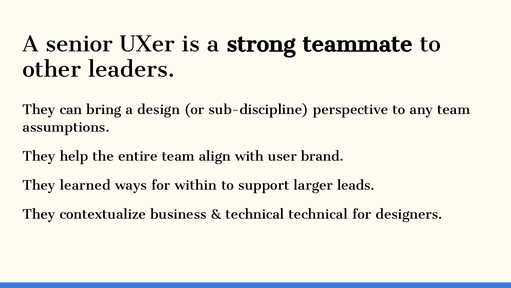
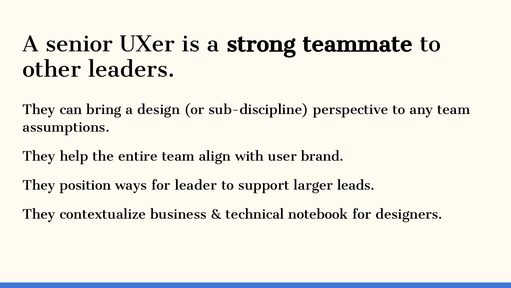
learned: learned -> position
within: within -> leader
technical technical: technical -> notebook
